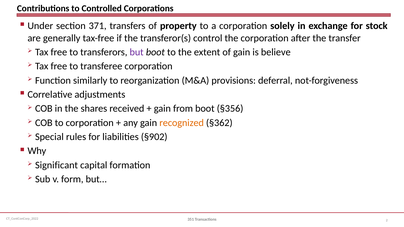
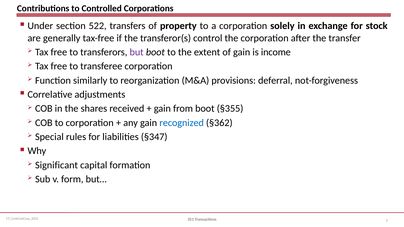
371: 371 -> 522
believe: believe -> income
§356: §356 -> §355
recognized colour: orange -> blue
§902: §902 -> §347
